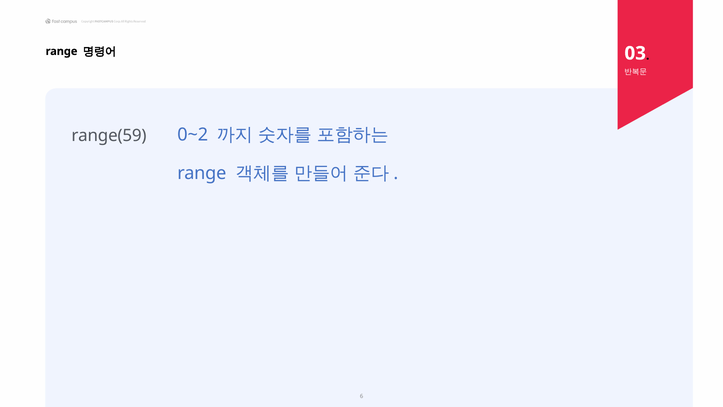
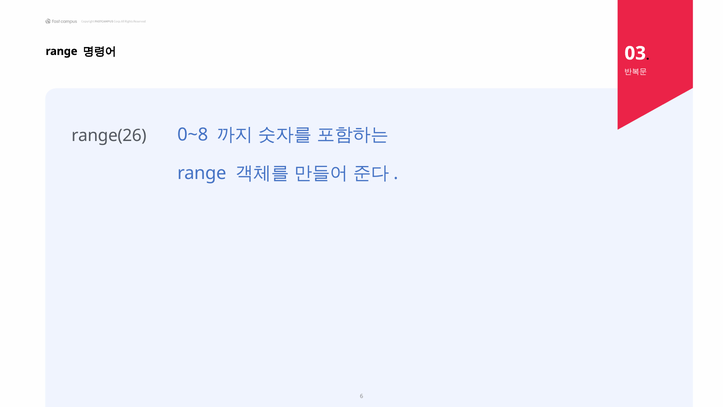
0~2: 0~2 -> 0~8
range(59: range(59 -> range(26
